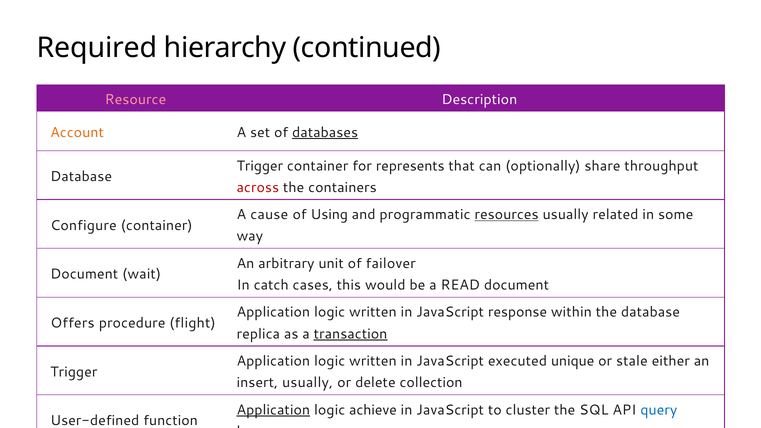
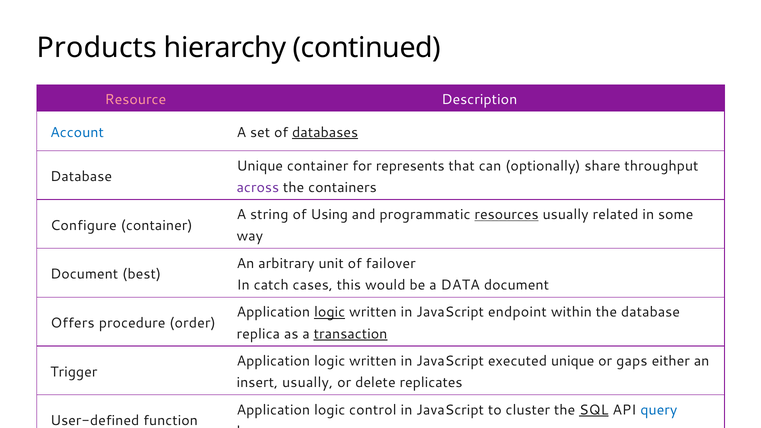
Required: Required -> Products
Account colour: orange -> blue
Trigger at (260, 166): Trigger -> Unique
across colour: red -> purple
cause: cause -> string
wait: wait -> best
READ: READ -> DATA
logic at (330, 312) underline: none -> present
response: response -> endpoint
flight: flight -> order
stale: stale -> gaps
collection: collection -> replicates
Application at (273, 410) underline: present -> none
achieve: achieve -> control
SQL underline: none -> present
